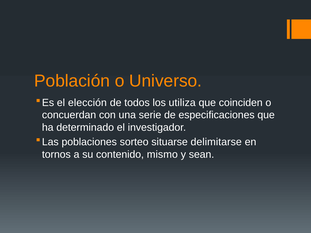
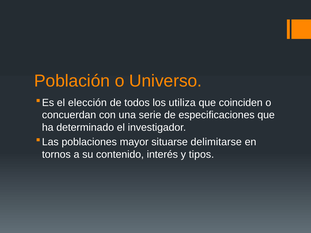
sorteo: sorteo -> mayor
mismo: mismo -> interés
sean: sean -> tipos
